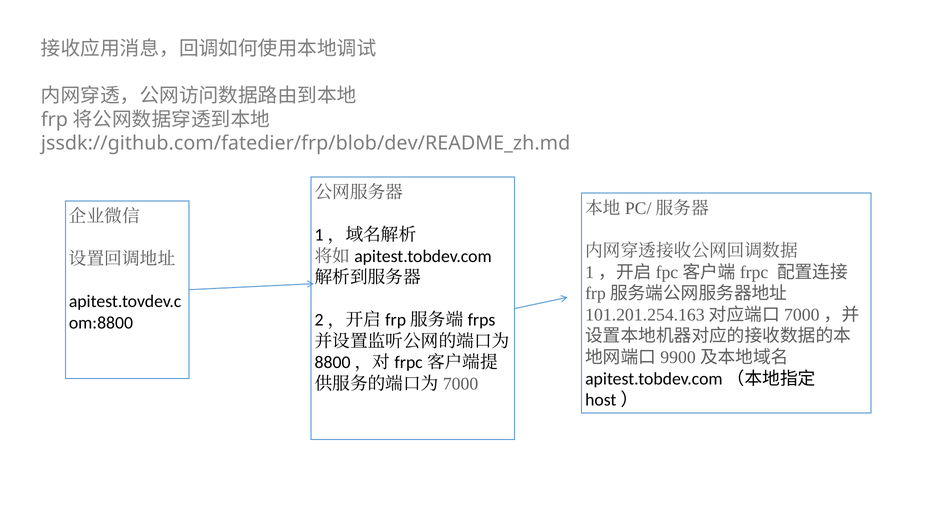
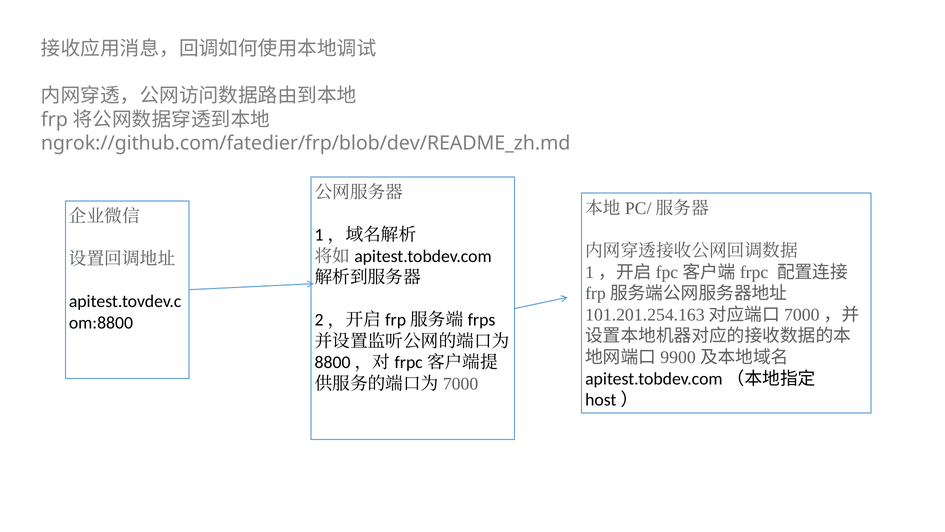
jssdk://github.com/fatedier/frp/blob/dev/README_zh.md: jssdk://github.com/fatedier/frp/blob/dev/README_zh.md -> ngrok://github.com/fatedier/frp/blob/dev/README_zh.md
